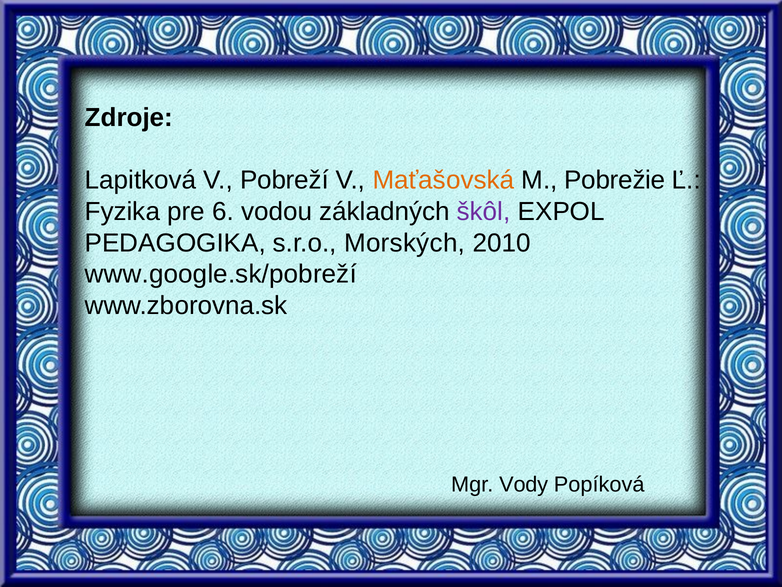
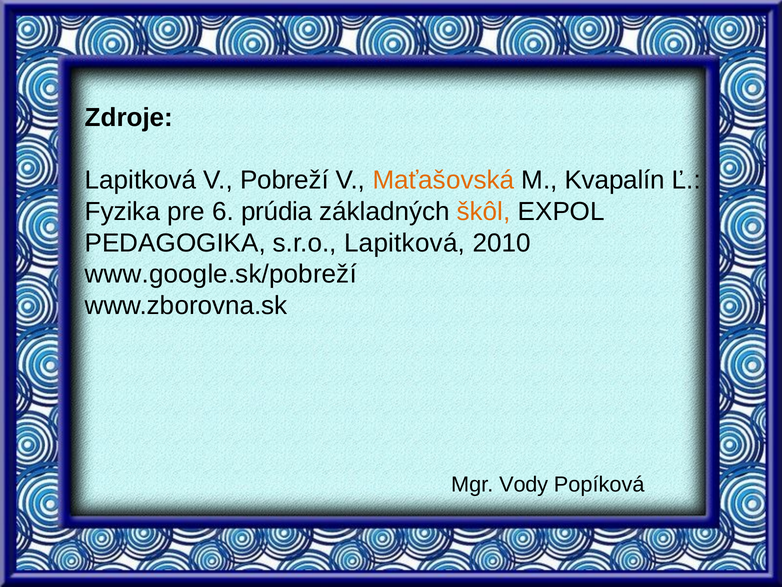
Pobrežie: Pobrežie -> Kvapalín
vodou: vodou -> prúdia
škôl colour: purple -> orange
s.r.o Morských: Morských -> Lapitková
